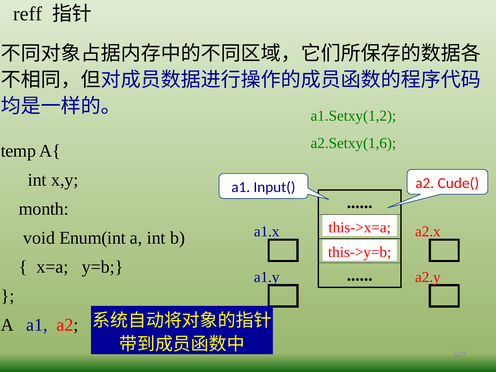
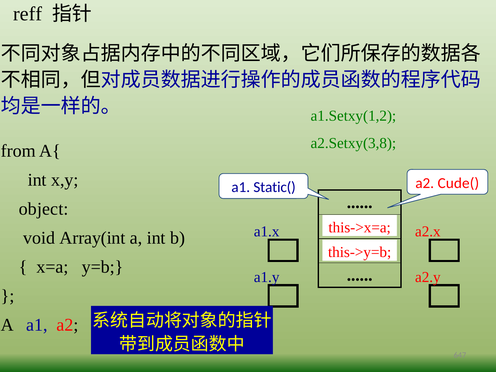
a2.Setxy(1,6: a2.Setxy(1,6 -> a2.Setxy(3,8
temp: temp -> from
Input(: Input( -> Static(
month: month -> object
Enum(int: Enum(int -> Array(int
